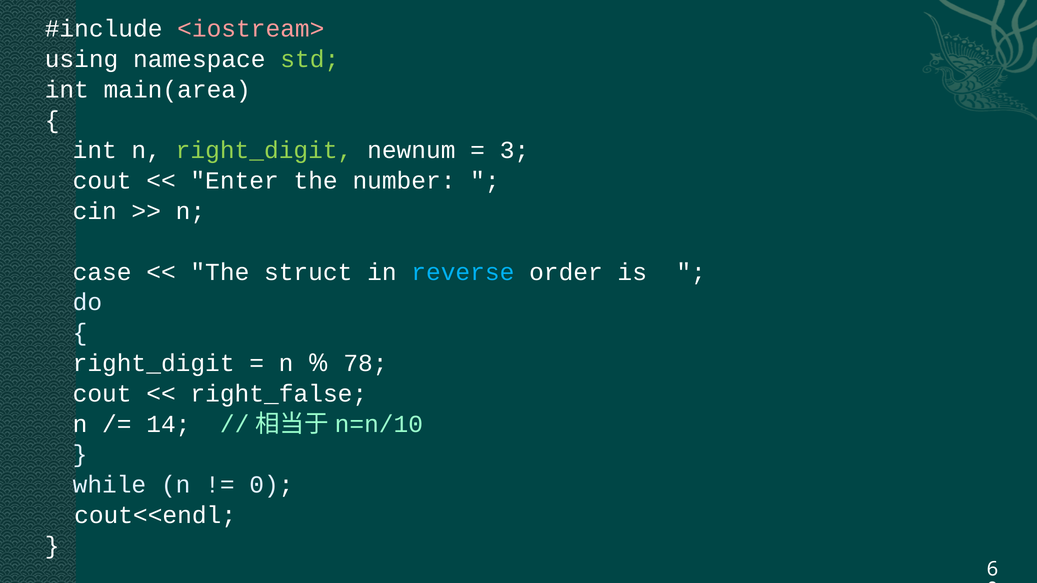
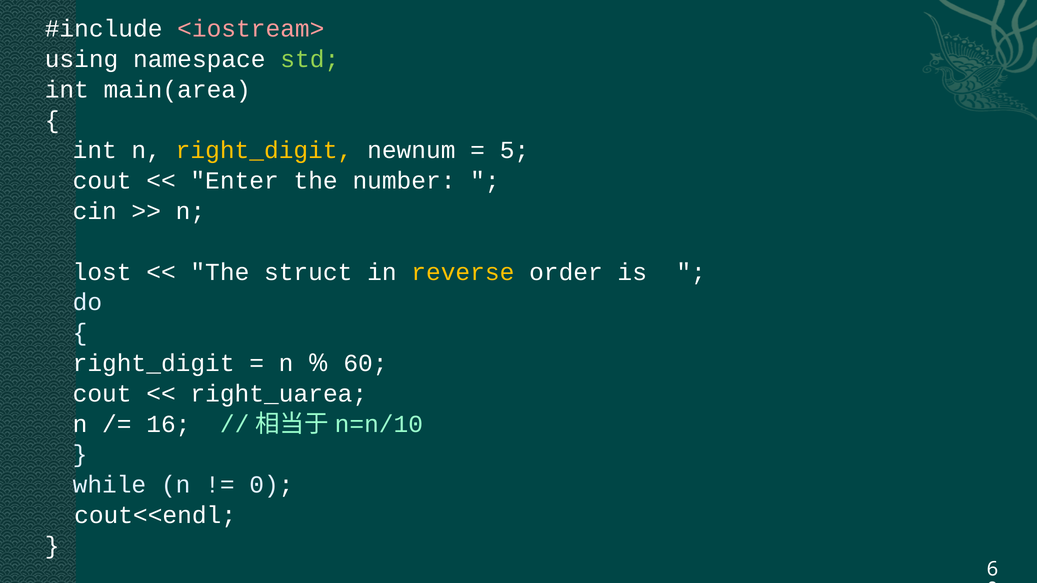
right_digit at (264, 150) colour: light green -> yellow
3: 3 -> 5
case: case -> lost
reverse colour: light blue -> yellow
78: 78 -> 60
right_false: right_false -> right_uarea
14: 14 -> 16
